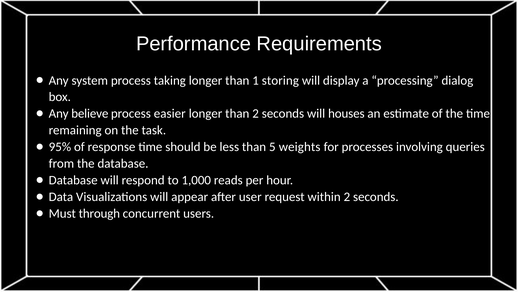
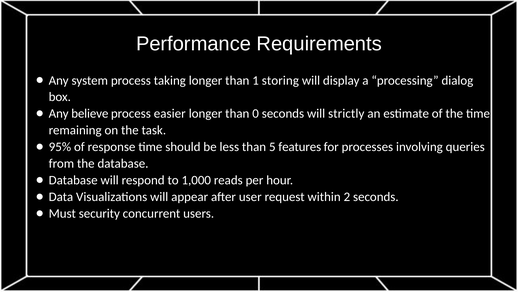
than 2: 2 -> 0
houses: houses -> strictly
weights: weights -> features
through: through -> security
